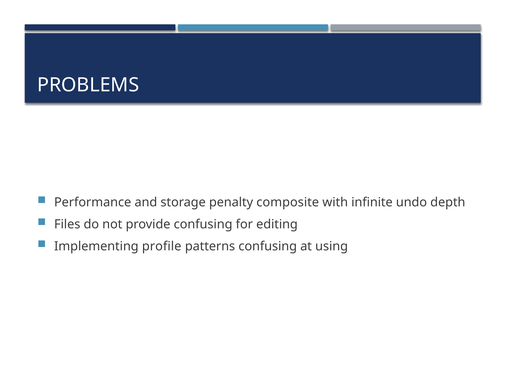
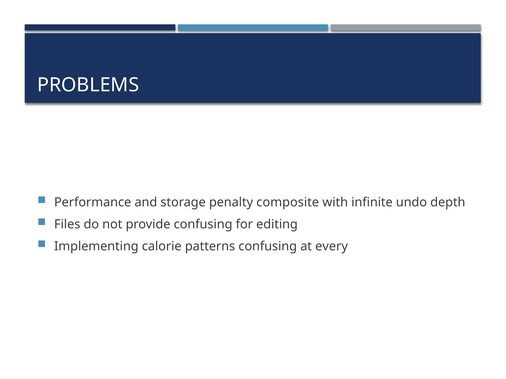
profile: profile -> calorie
using: using -> every
